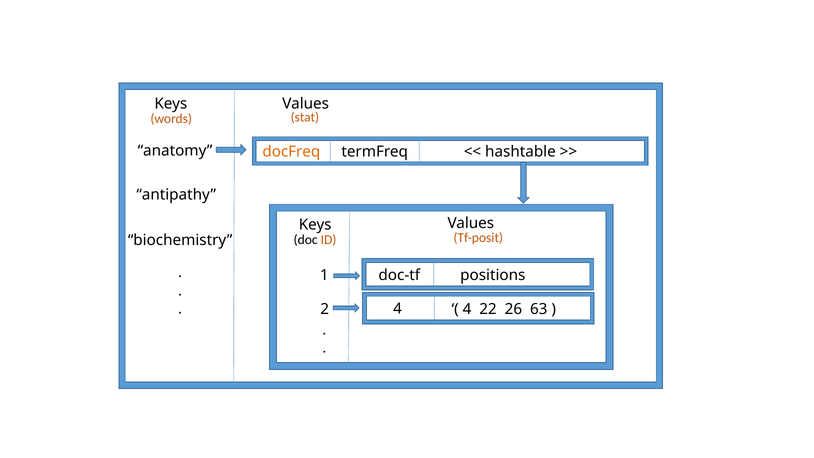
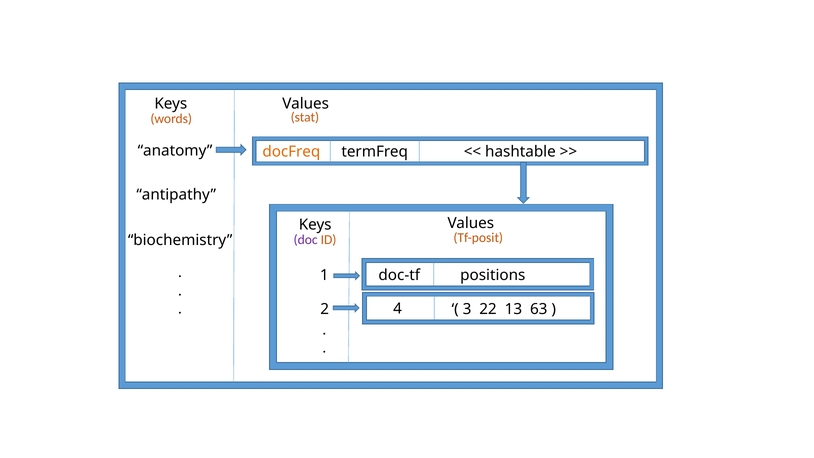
doc colour: black -> purple
4 at (467, 309): 4 -> 3
26: 26 -> 13
